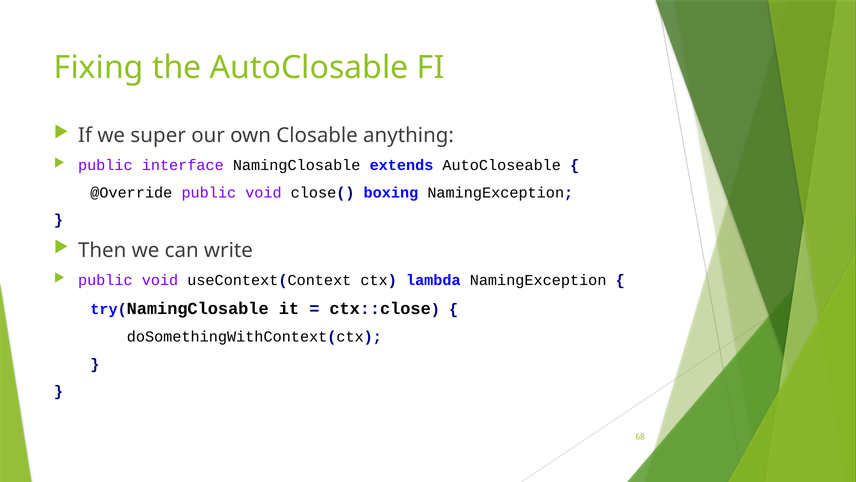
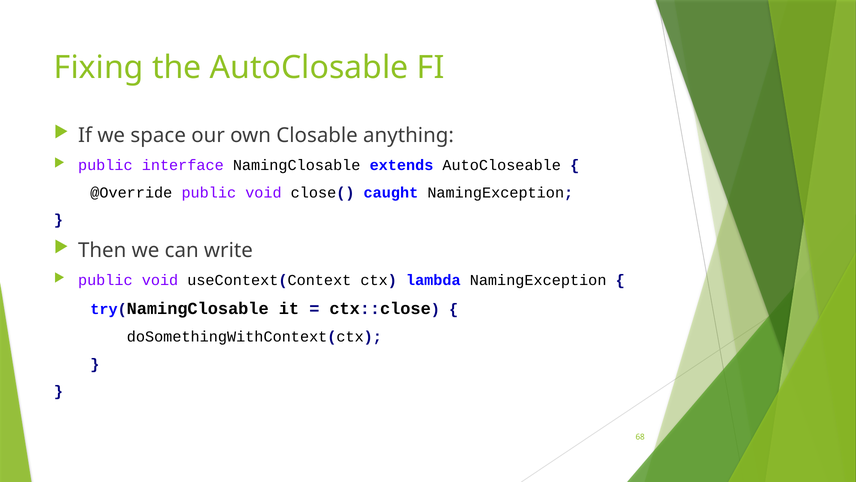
super: super -> space
boxing: boxing -> caught
